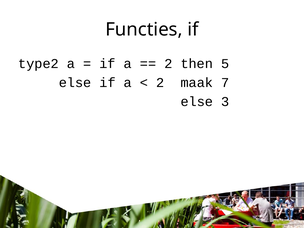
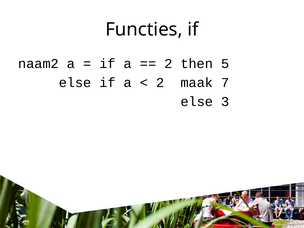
type2: type2 -> naam2
